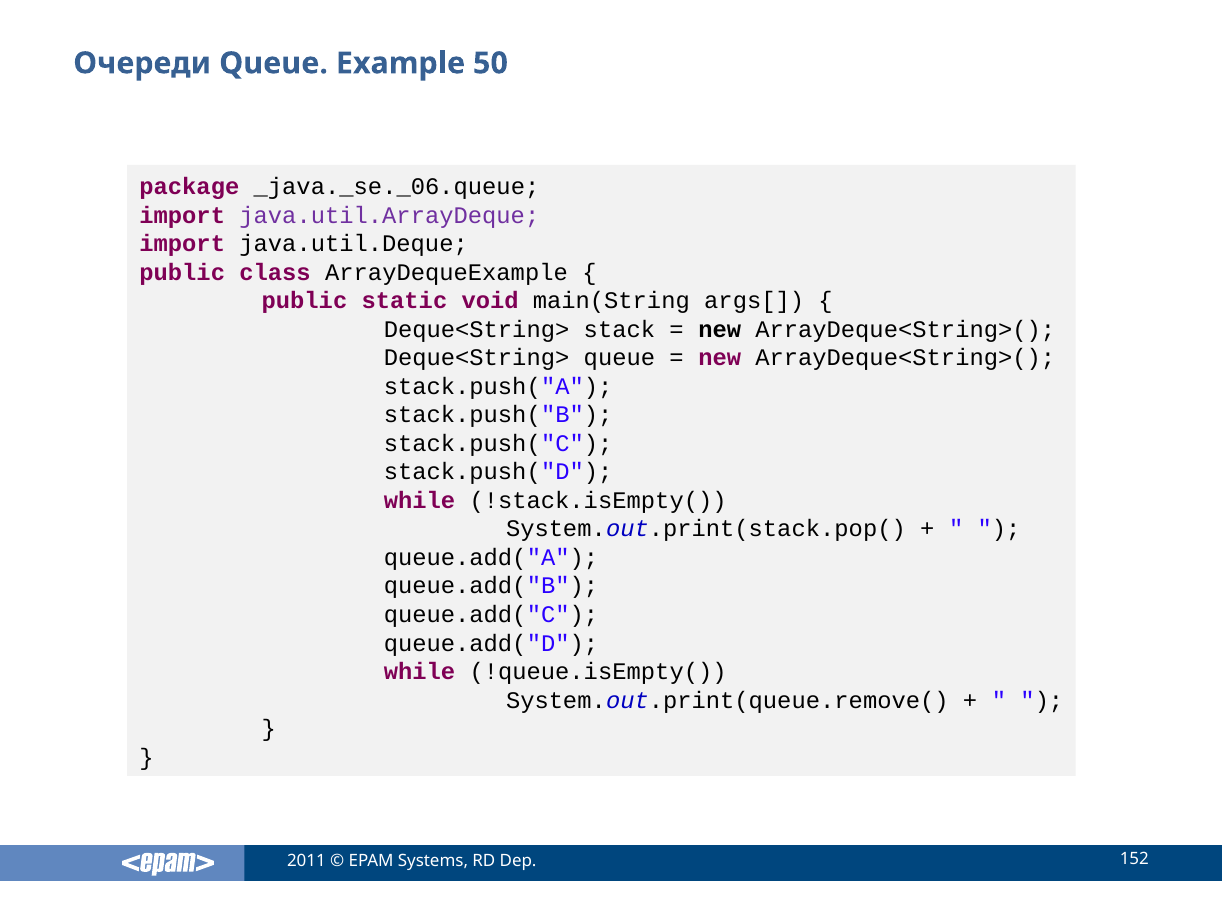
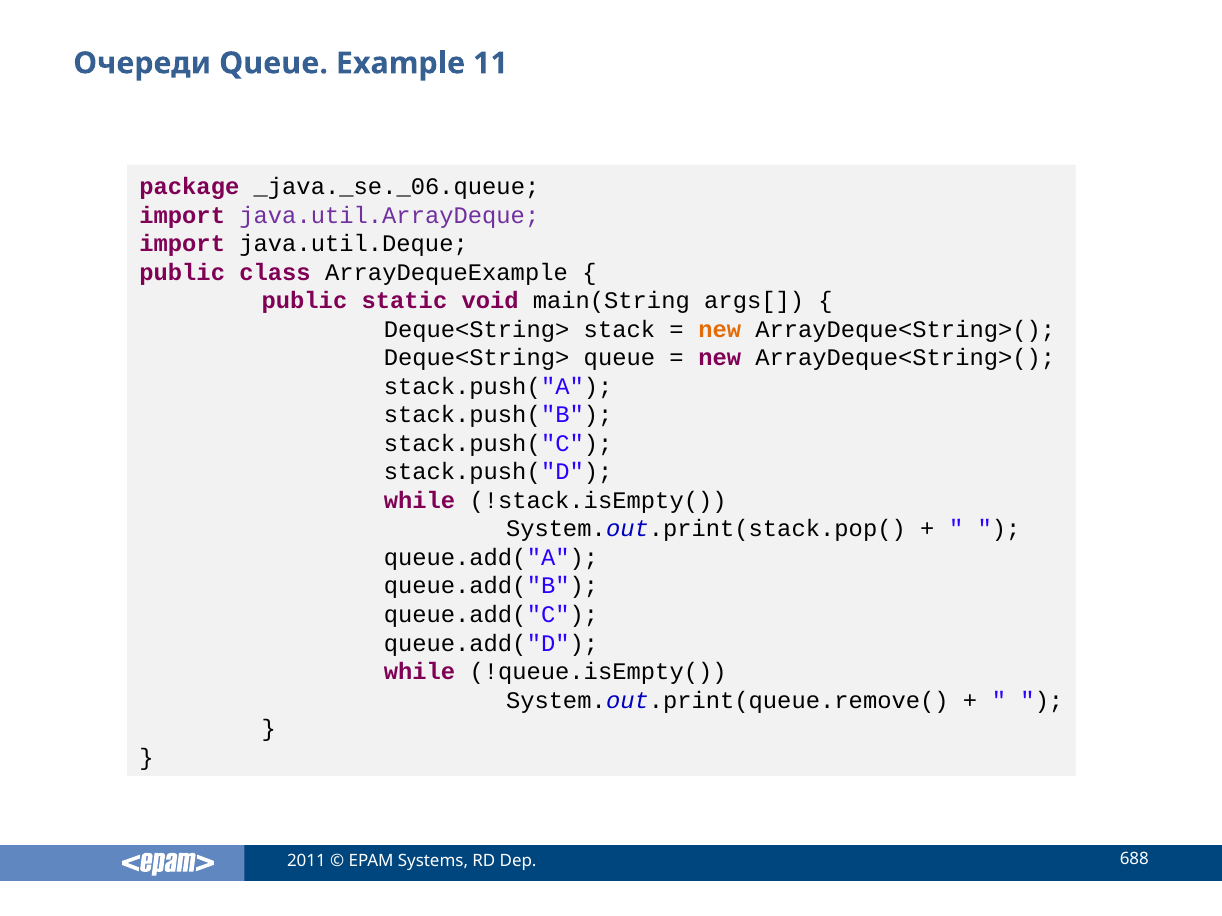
50: 50 -> 11
new at (720, 330) colour: black -> orange
152: 152 -> 688
